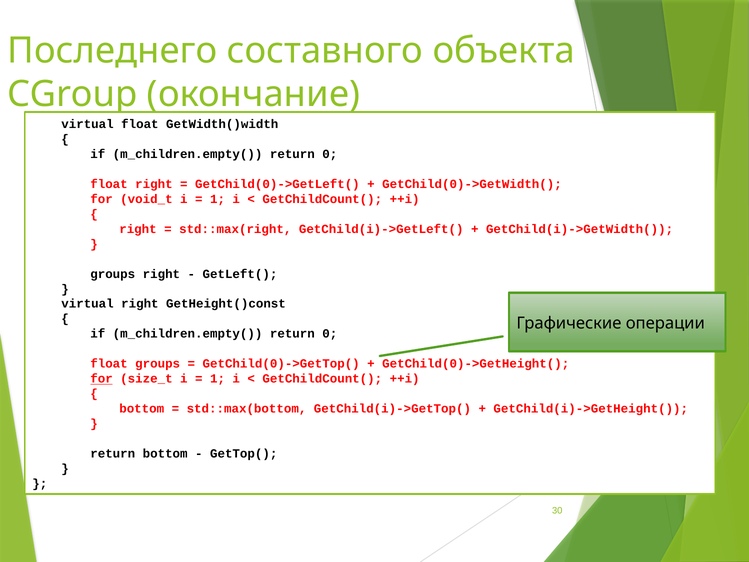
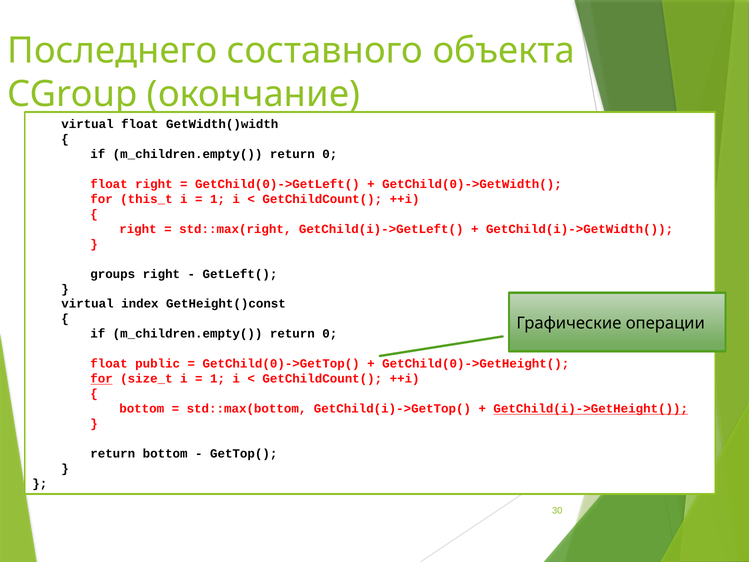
void_t: void_t -> this_t
virtual right: right -> index
float groups: groups -> public
GetChild(i)->GetHeight( underline: none -> present
